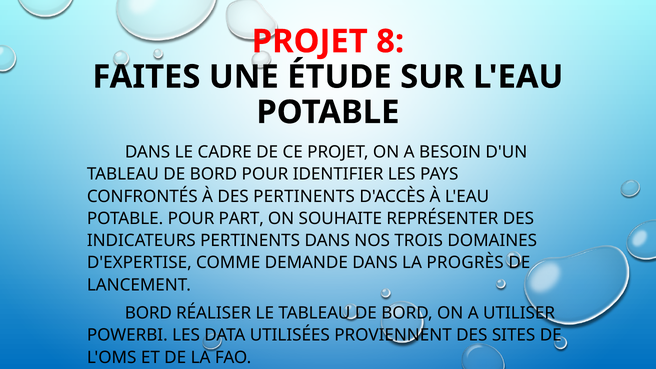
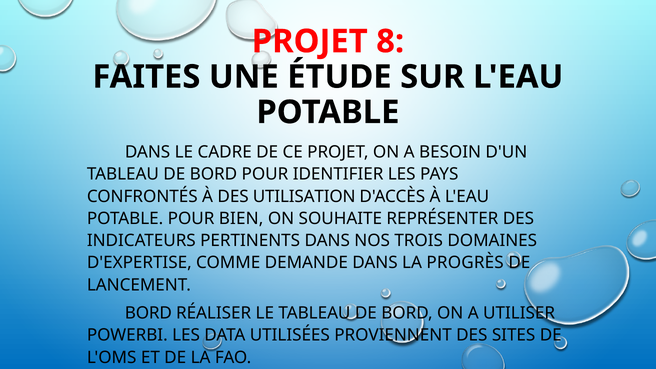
DES PERTINENTS: PERTINENTS -> UTILISATION
PART: PART -> BIEN
